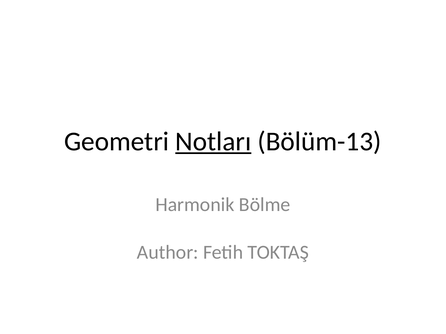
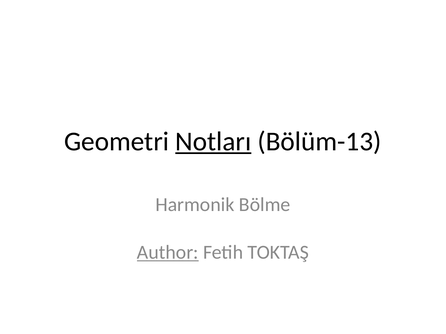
Author underline: none -> present
